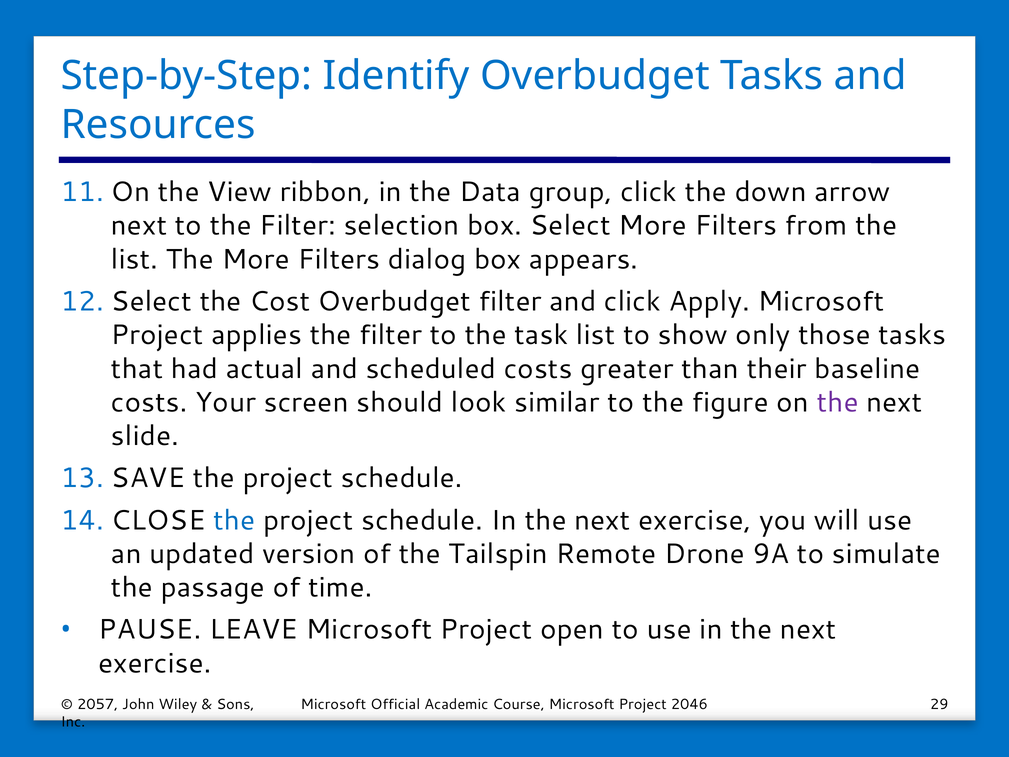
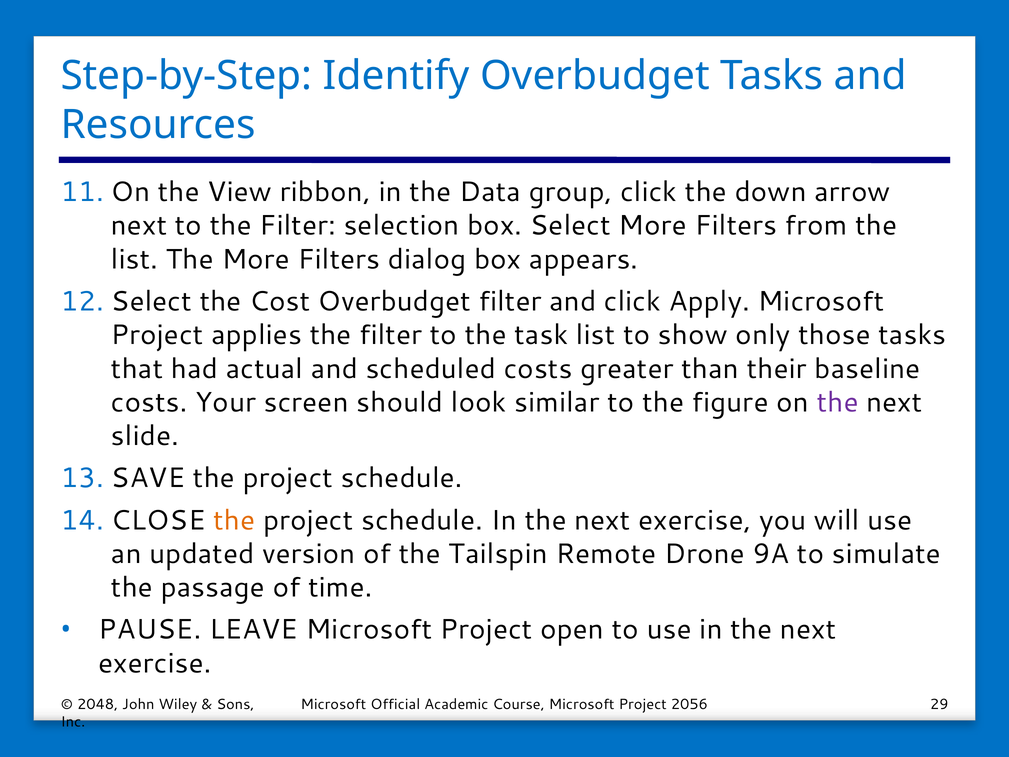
the at (234, 520) colour: blue -> orange
2057: 2057 -> 2048
2046: 2046 -> 2056
